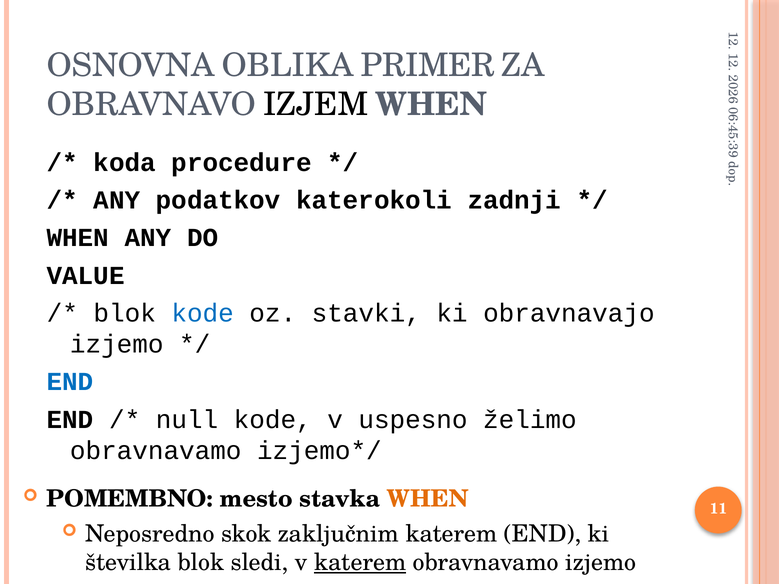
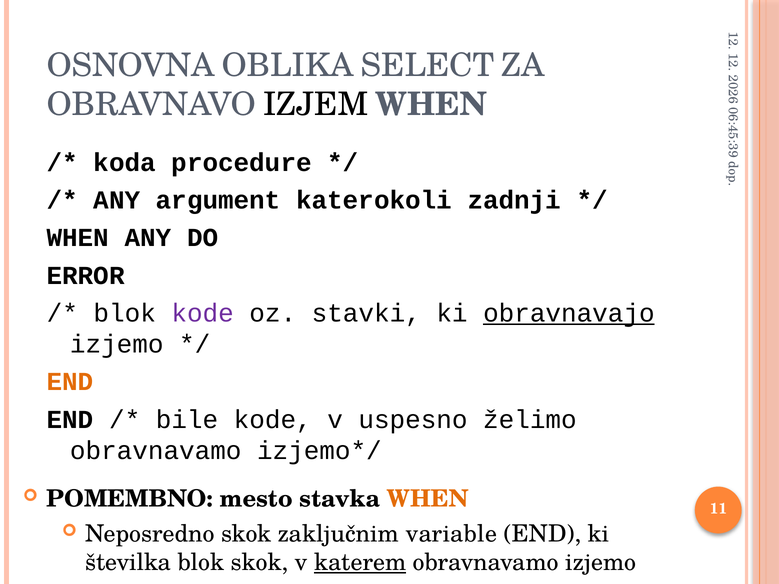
PRIMER: PRIMER -> SELECT
podatkov: podatkov -> argument
VALUE: VALUE -> ERROR
kode at (203, 313) colour: blue -> purple
obravnavajo underline: none -> present
END at (70, 382) colour: blue -> orange
null: null -> bile
zaključnim katerem: katerem -> variable
blok sledi: sledi -> skok
